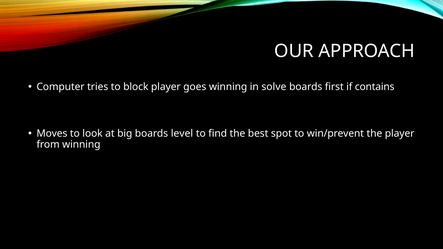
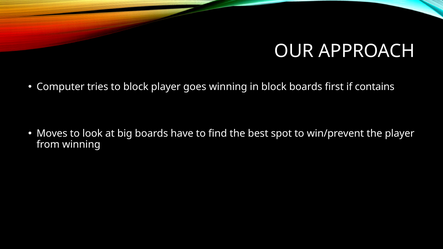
in solve: solve -> block
level: level -> have
